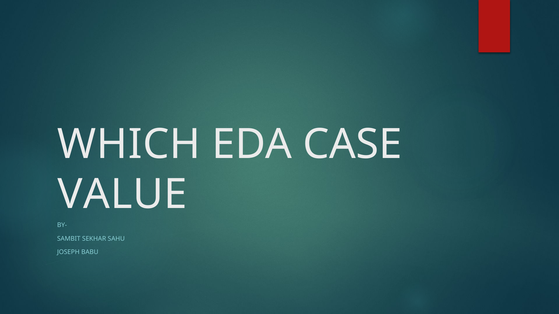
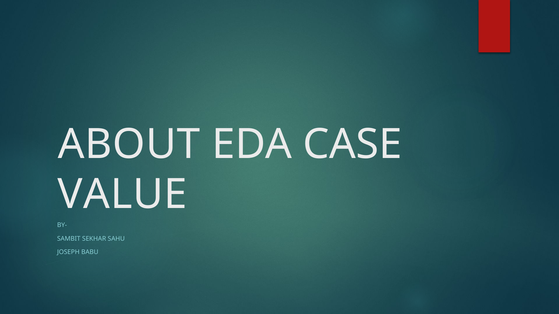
WHICH: WHICH -> ABOUT
